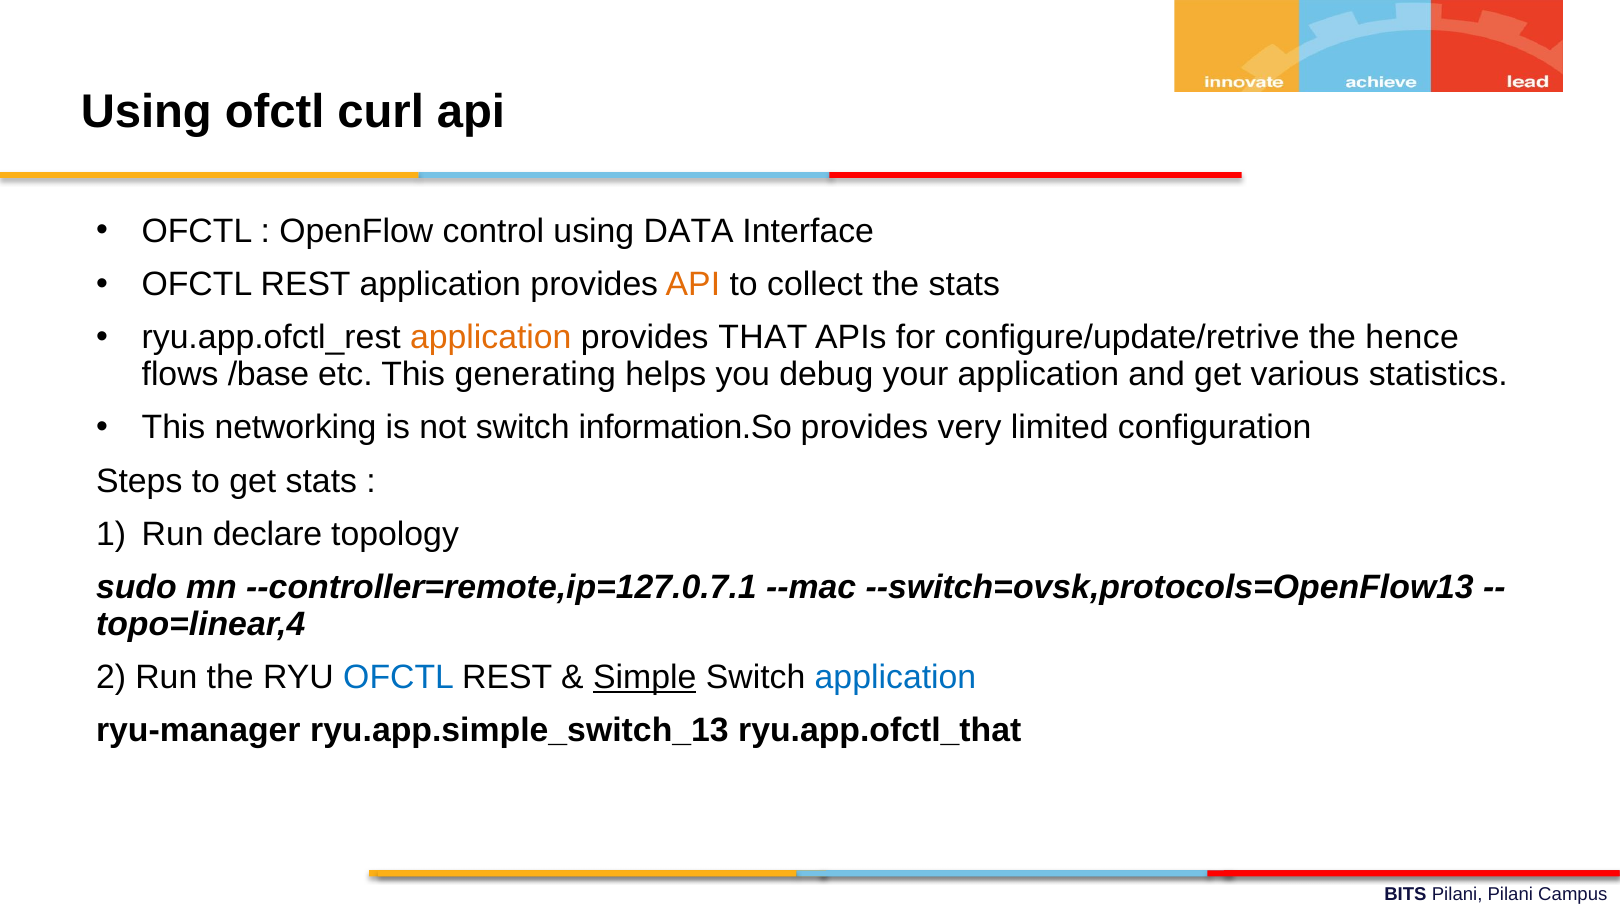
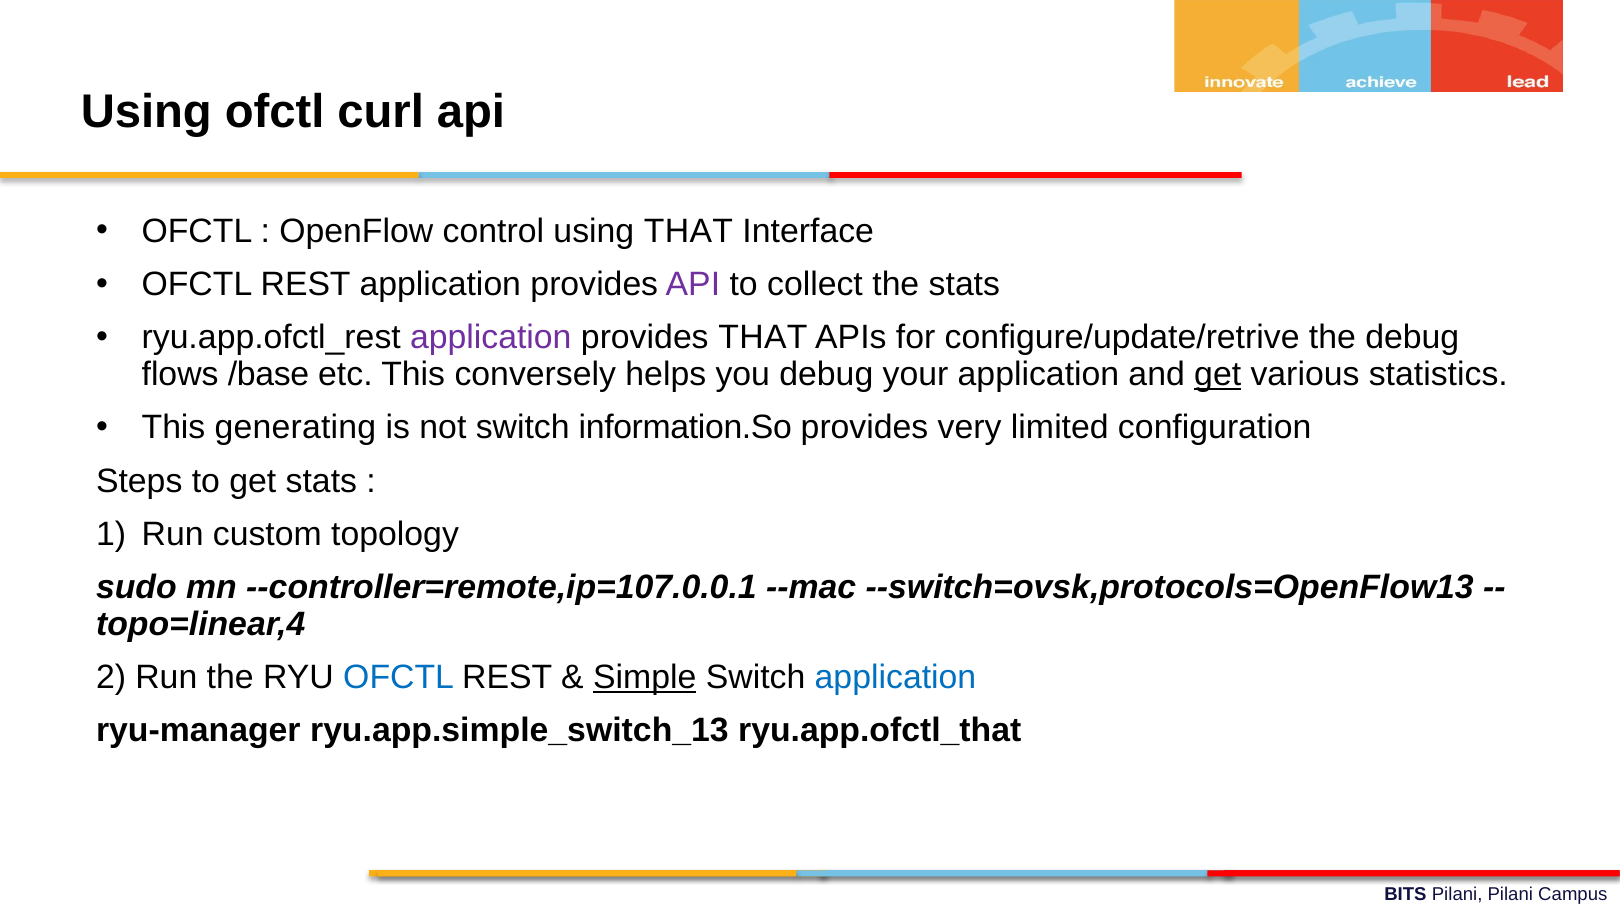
using DATA: DATA -> THAT
API at (693, 285) colour: orange -> purple
application at (491, 338) colour: orange -> purple
the hence: hence -> debug
generating: generating -> conversely
get at (1218, 374) underline: none -> present
networking: networking -> generating
declare: declare -> custom
--controller=remote,ip=127.0.7.1: --controller=remote,ip=127.0.7.1 -> --controller=remote,ip=107.0.0.1
